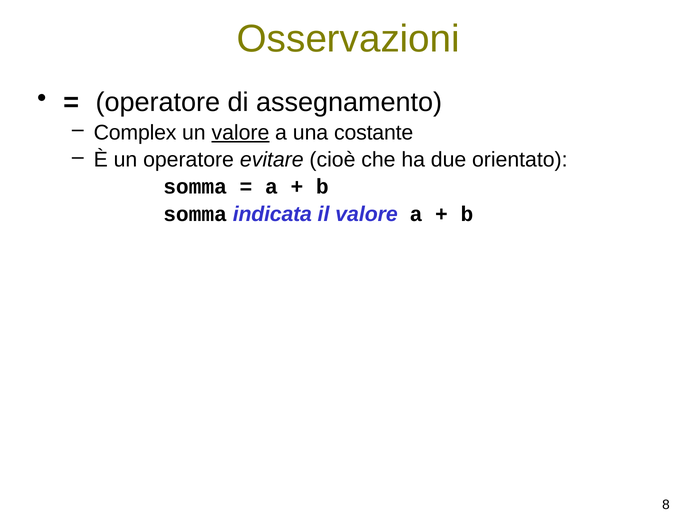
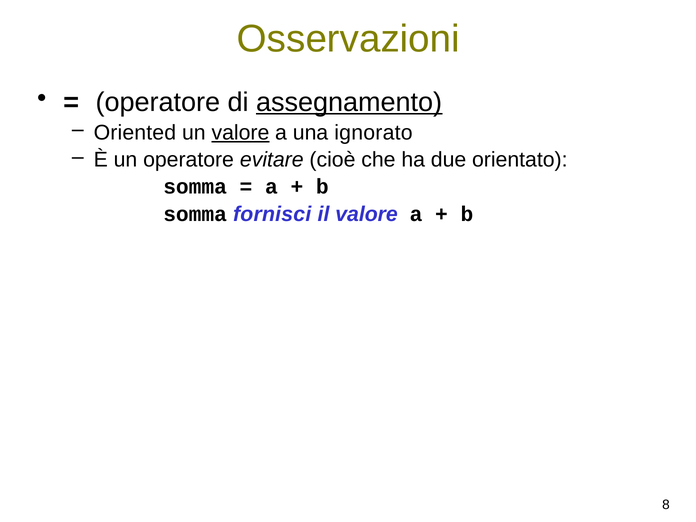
assegnamento underline: none -> present
Complex: Complex -> Oriented
costante: costante -> ignorato
indicata: indicata -> fornisci
